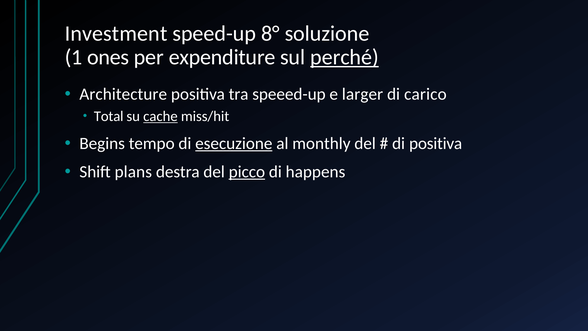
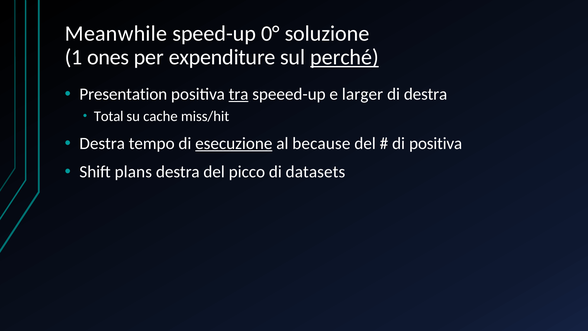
Investment: Investment -> Meanwhile
8°: 8° -> 0°
Architecture: Architecture -> Presentation
tra underline: none -> present
di carico: carico -> destra
cache underline: present -> none
Begins at (102, 143): Begins -> Destra
monthly: monthly -> because
picco underline: present -> none
happens: happens -> datasets
